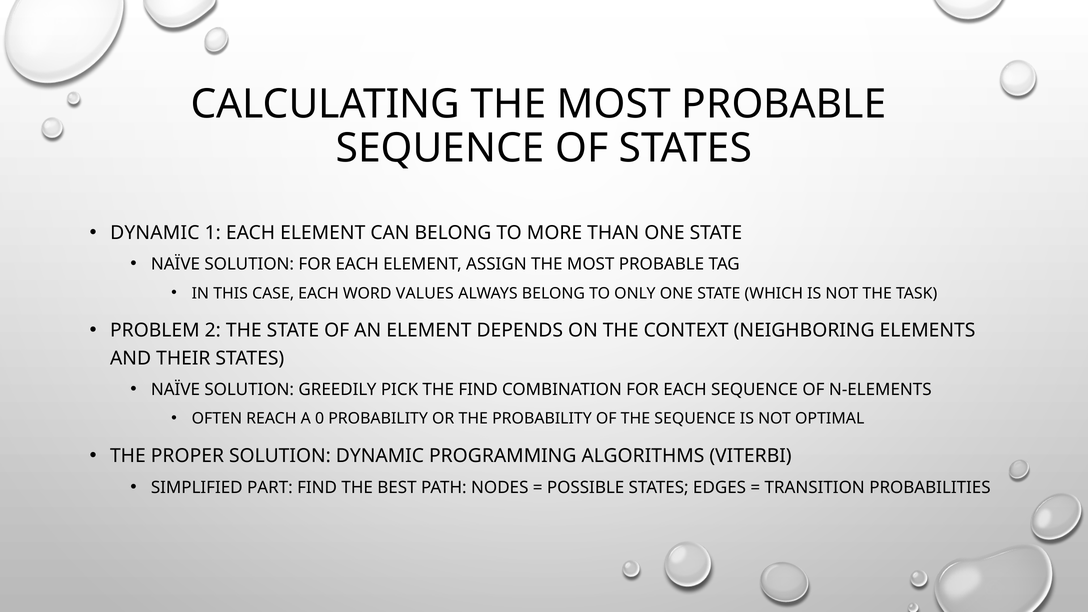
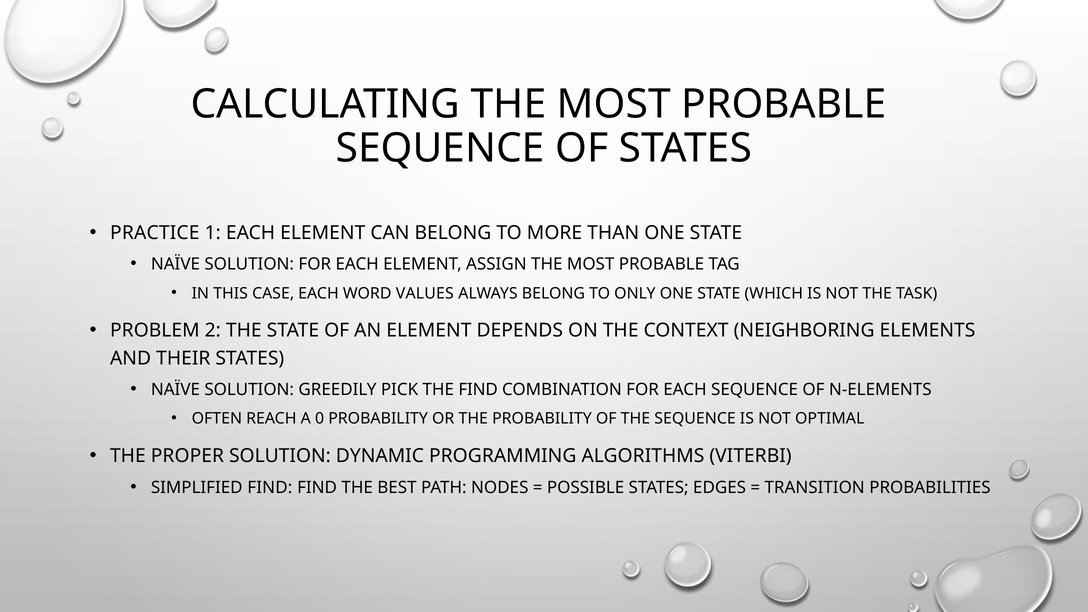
DYNAMIC at (155, 233): DYNAMIC -> PRACTICE
SIMPLIFIED PART: PART -> FIND
